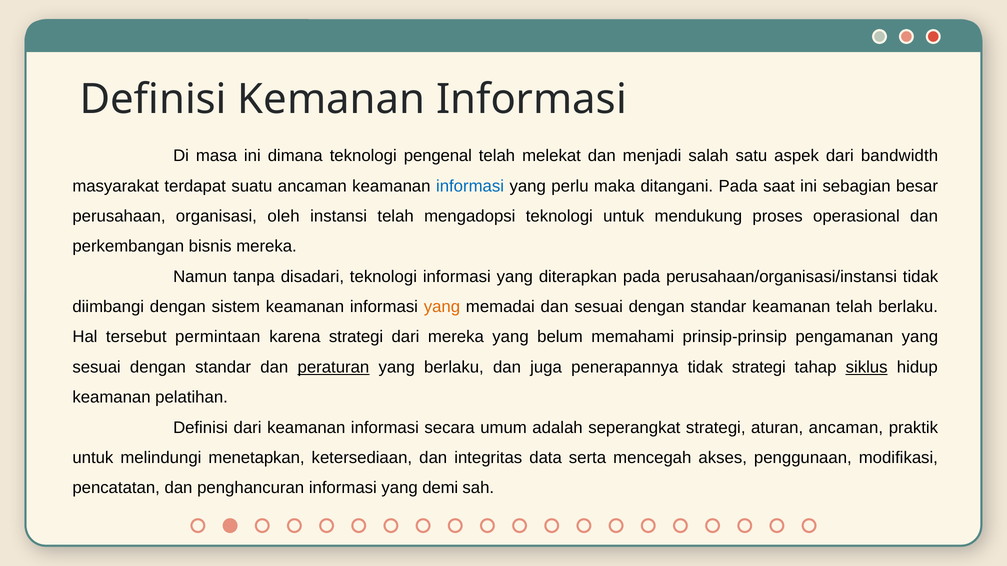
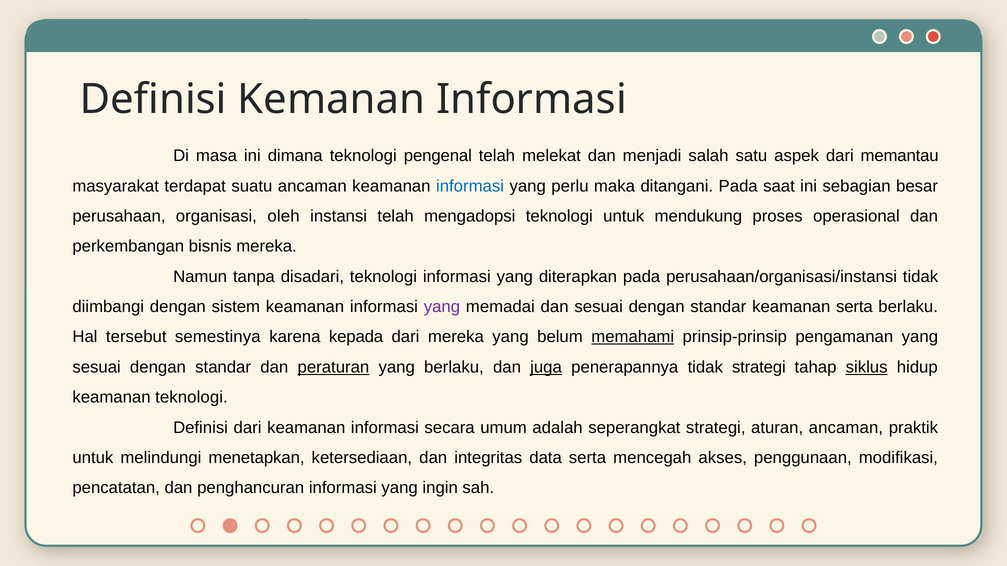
bandwidth: bandwidth -> memantau
yang at (442, 307) colour: orange -> purple
keamanan telah: telah -> serta
permintaan: permintaan -> semestinya
karena strategi: strategi -> kepada
memahami underline: none -> present
juga underline: none -> present
keamanan pelatihan: pelatihan -> teknologi
demi: demi -> ingin
